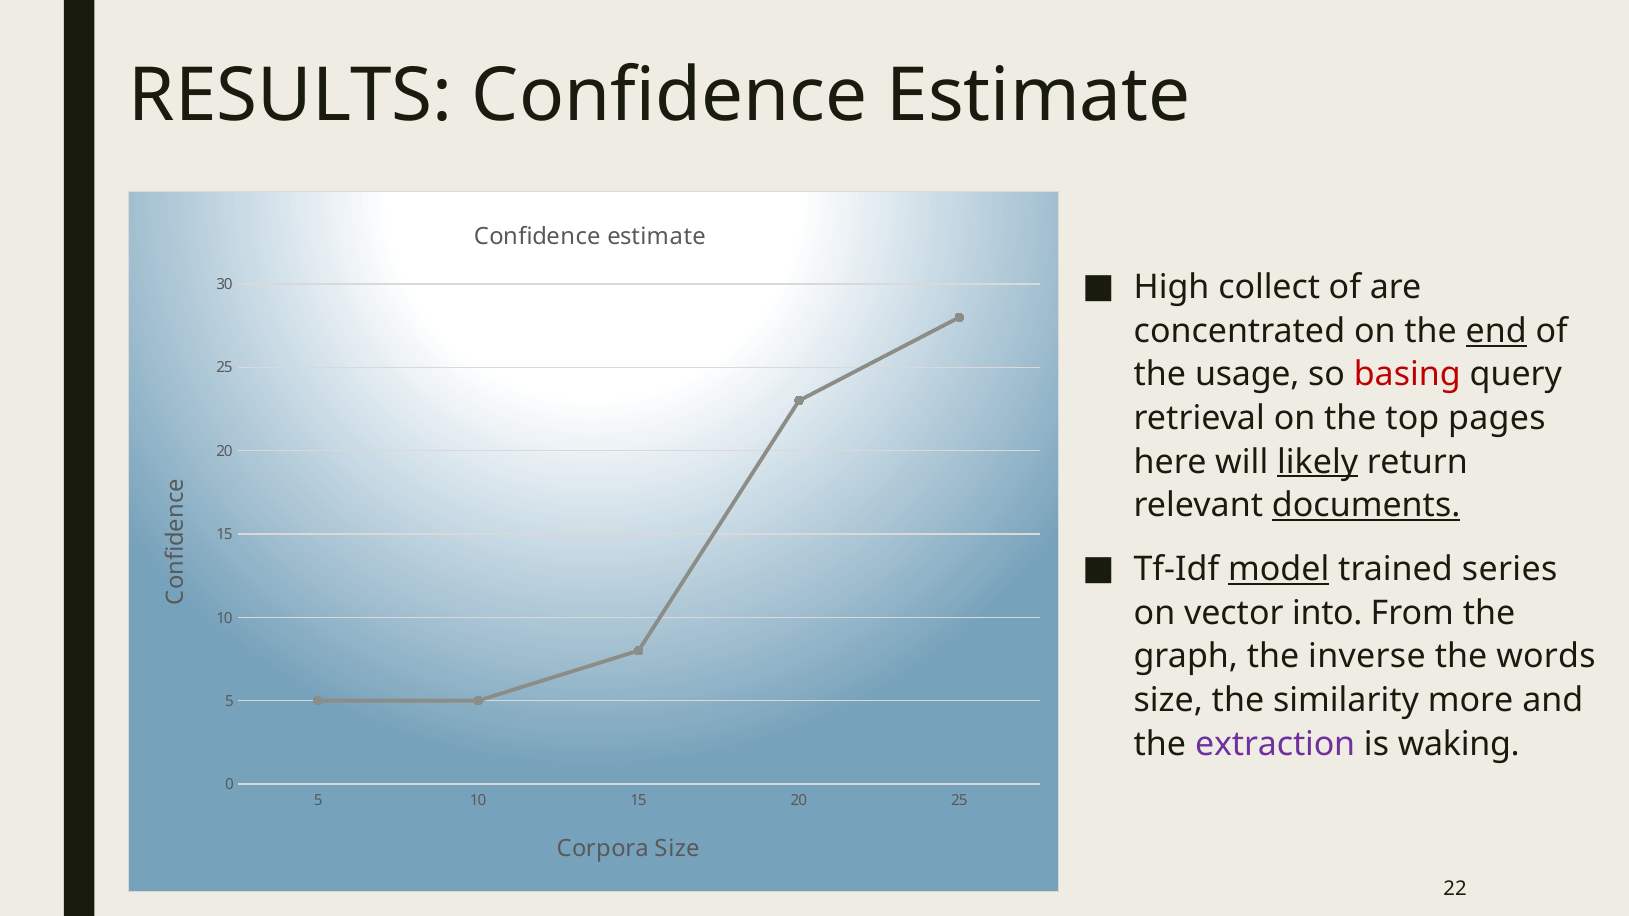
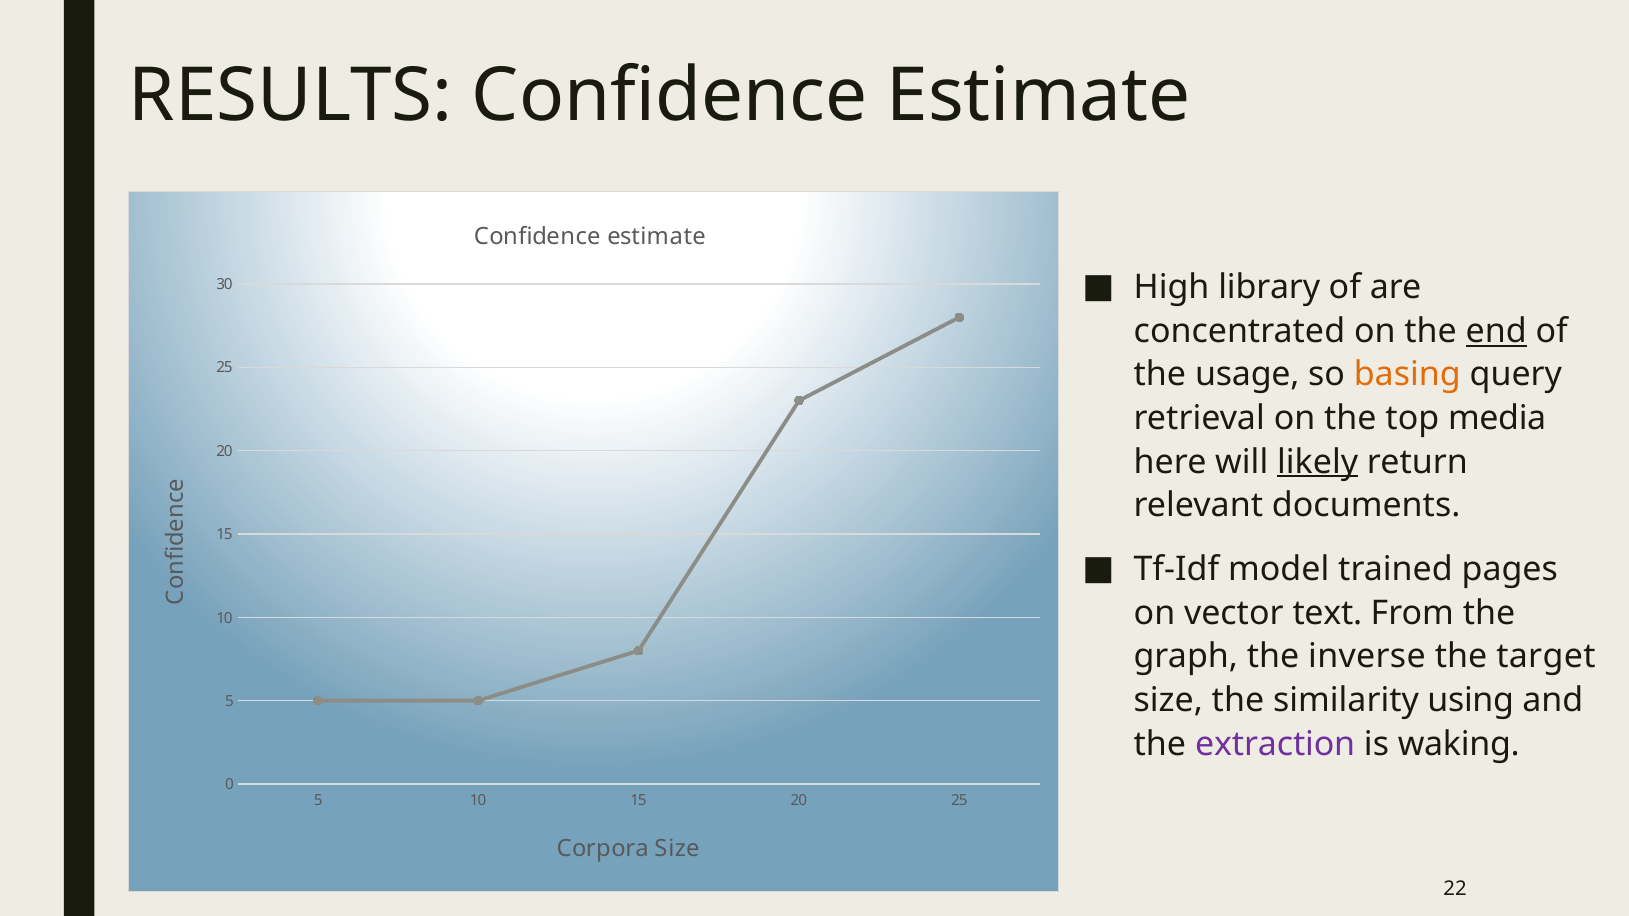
collect: collect -> library
basing colour: red -> orange
pages: pages -> media
documents underline: present -> none
model underline: present -> none
series: series -> pages
into: into -> text
words: words -> target
more: more -> using
